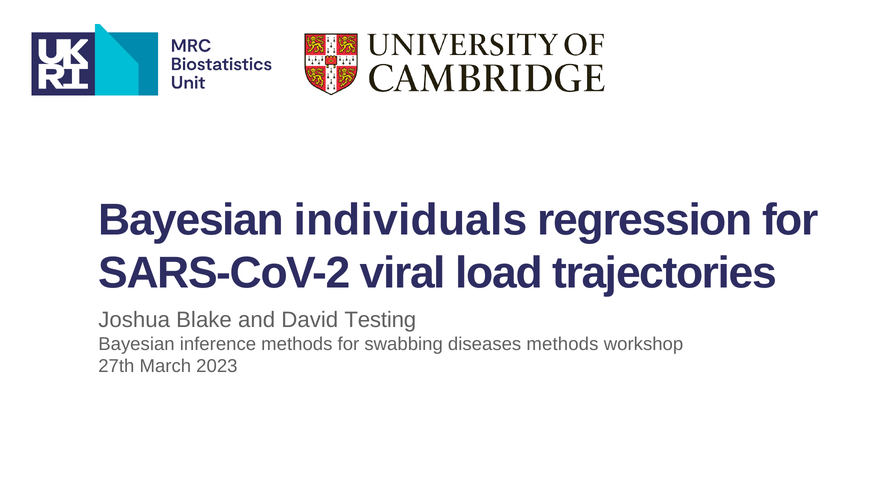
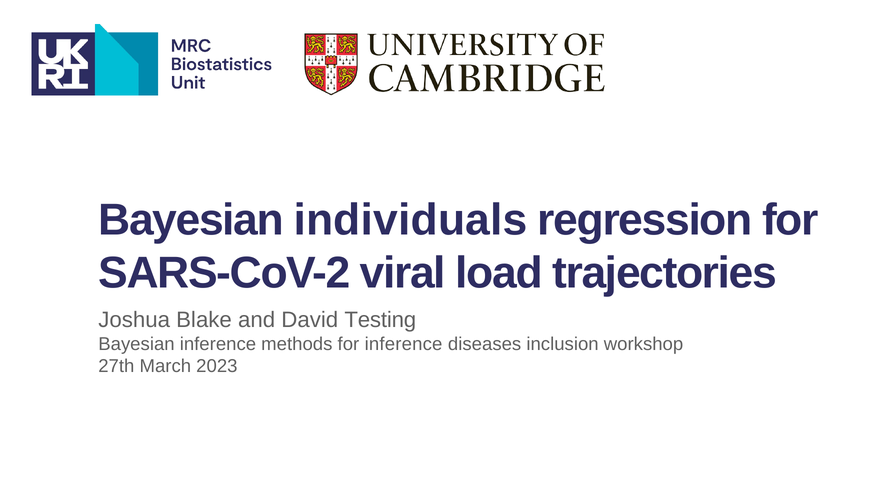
for swabbing: swabbing -> inference
diseases methods: methods -> inclusion
